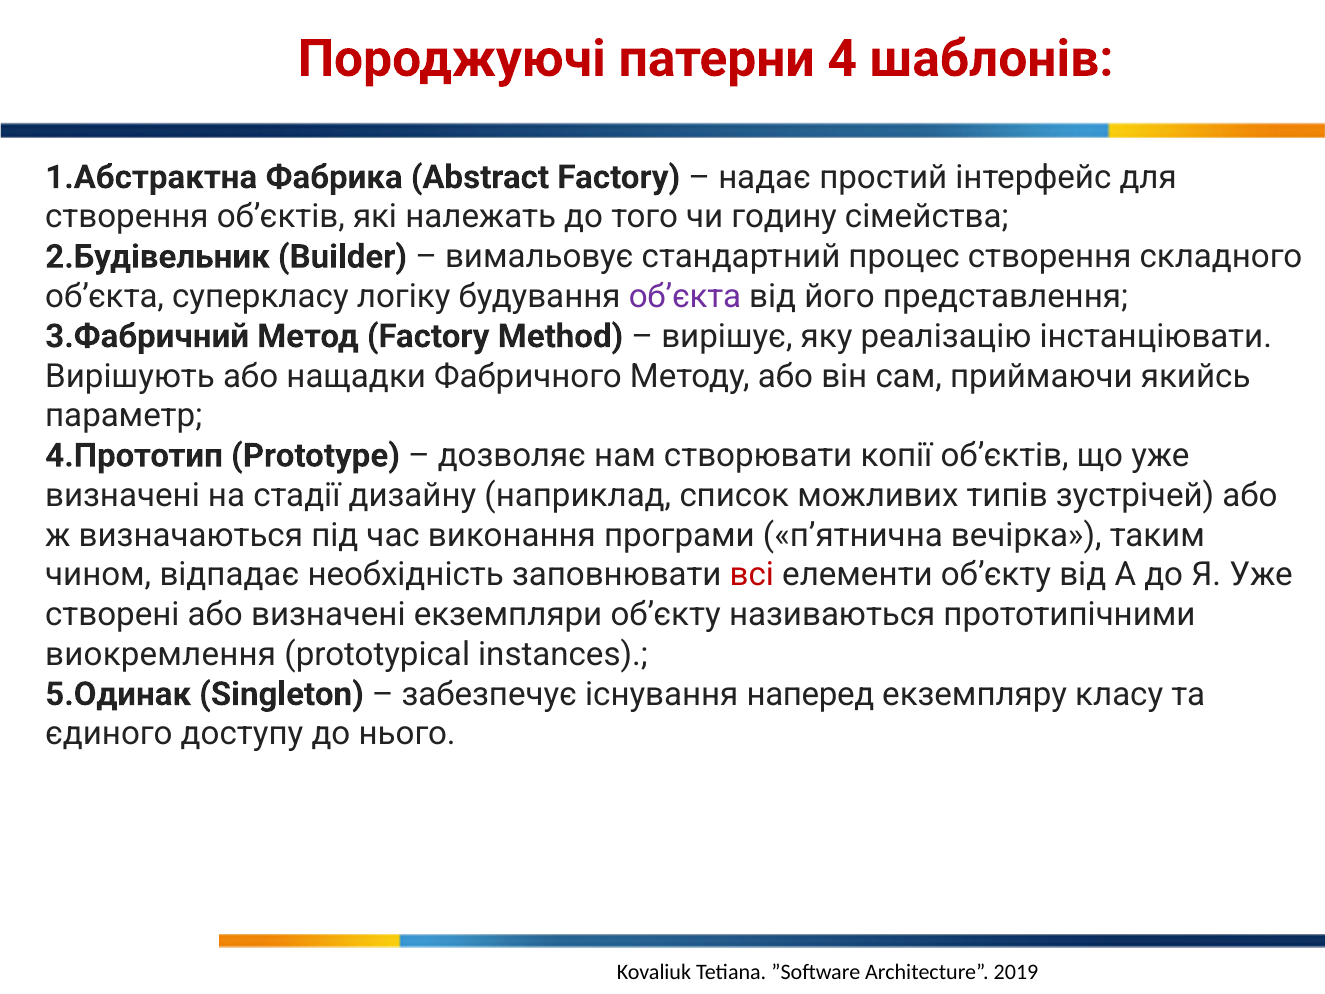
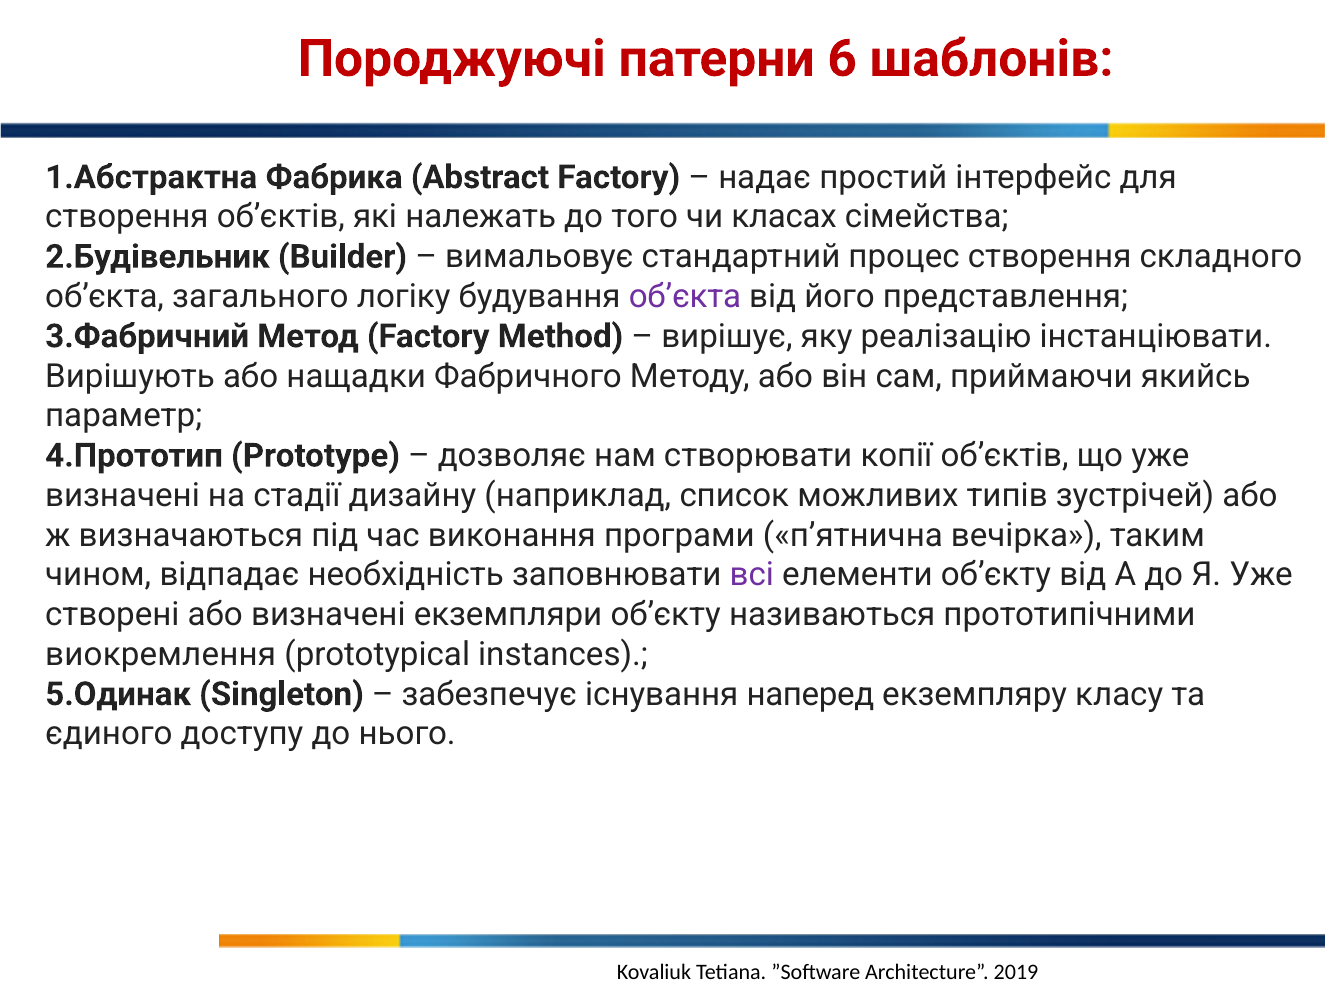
4: 4 -> 6
годину: годину -> класах
суперкласу: суперкласу -> загального
всі colour: red -> purple
